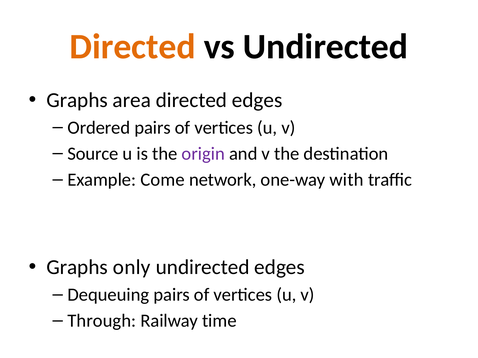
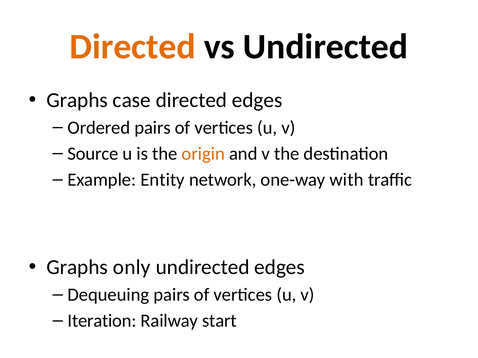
area: area -> case
origin colour: purple -> orange
Come: Come -> Entity
Through: Through -> Iteration
time: time -> start
